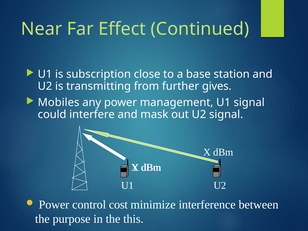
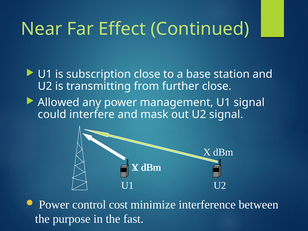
further gives: gives -> close
Mobiles: Mobiles -> Allowed
this: this -> fast
